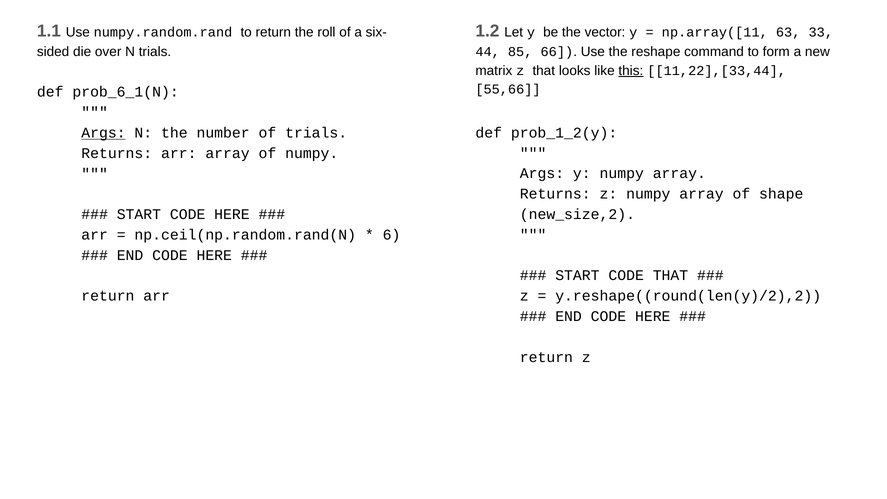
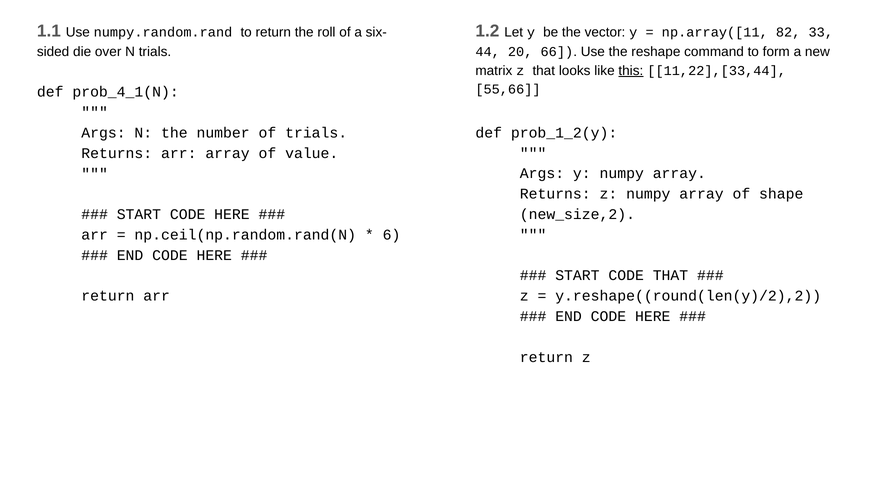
63: 63 -> 82
85: 85 -> 20
prob_6_1(N: prob_6_1(N -> prob_4_1(N
Args at (103, 133) underline: present -> none
of numpy: numpy -> value
